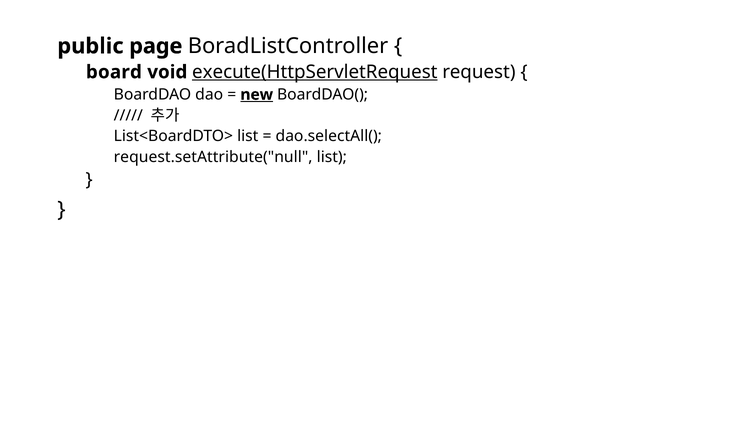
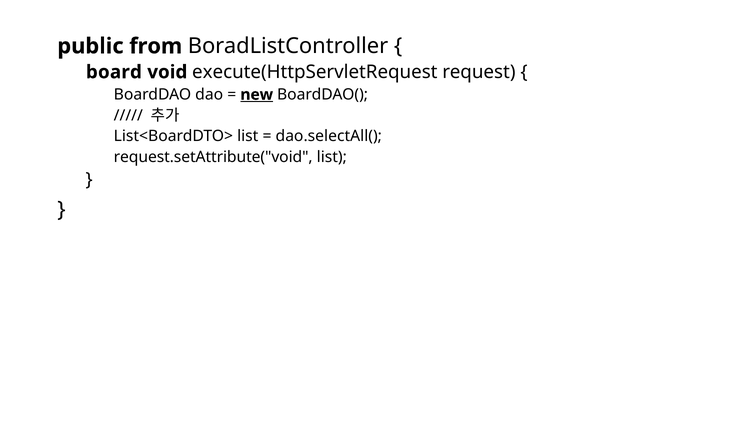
page: page -> from
execute(HttpServletRequest underline: present -> none
request.setAttribute("null: request.setAttribute("null -> request.setAttribute("void
